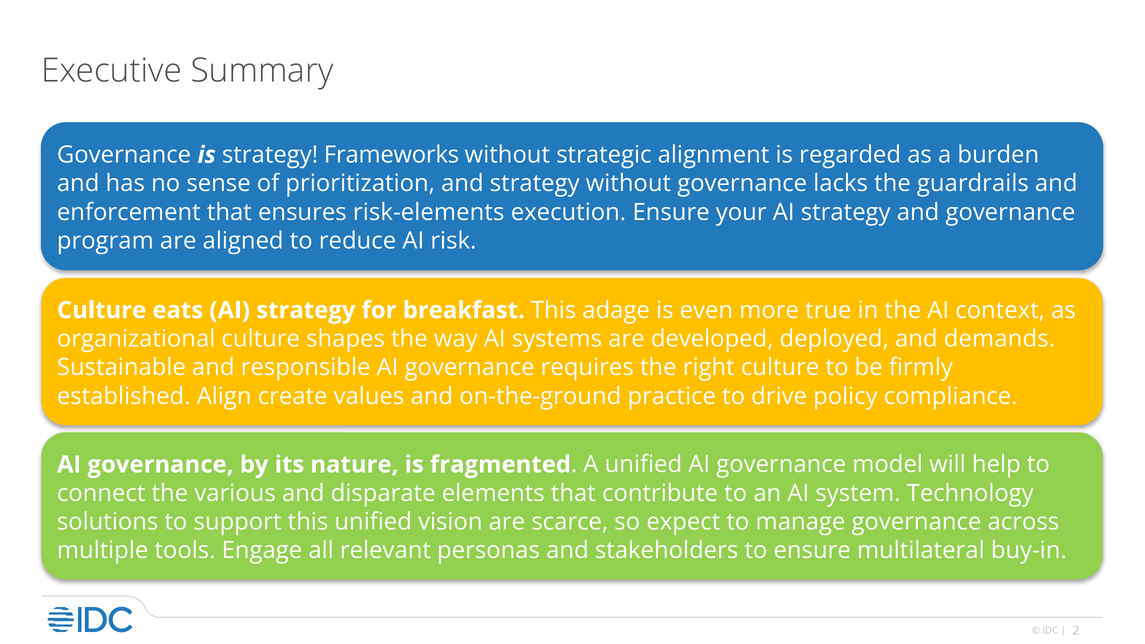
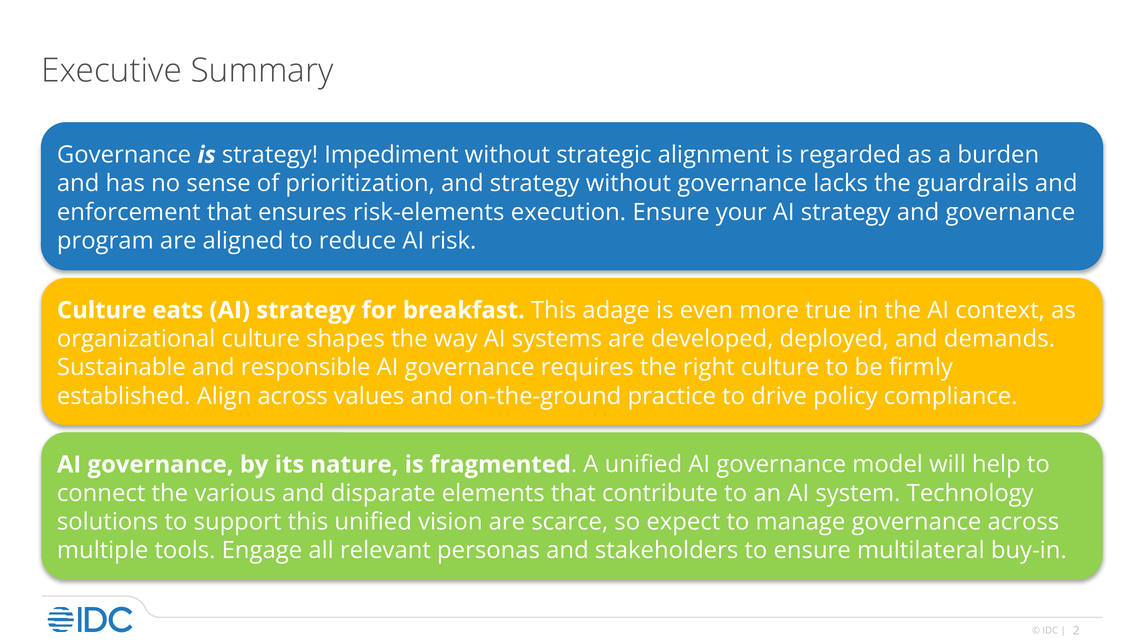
Frameworks: Frameworks -> Impediment
Align create: create -> across
